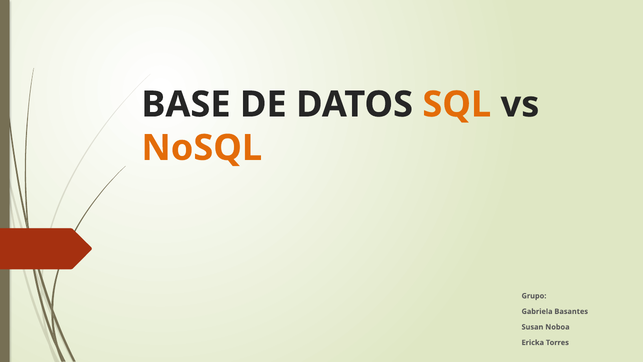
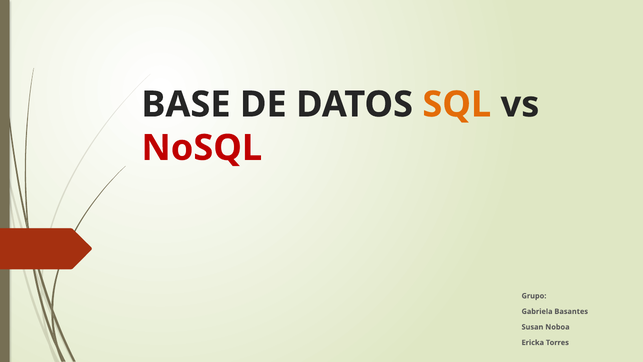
NoSQL colour: orange -> red
